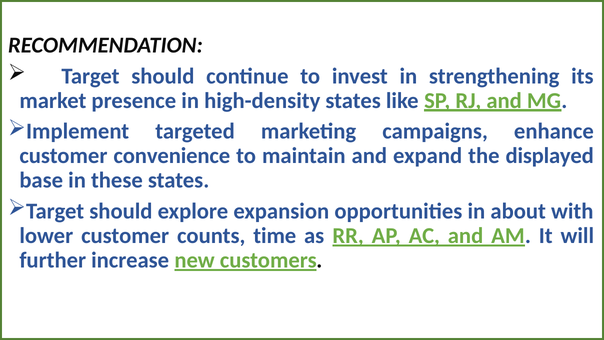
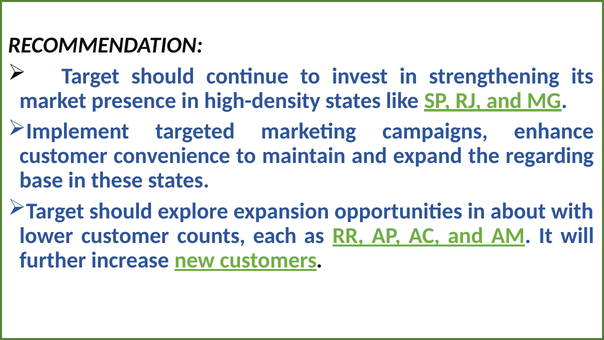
displayed: displayed -> regarding
time: time -> each
